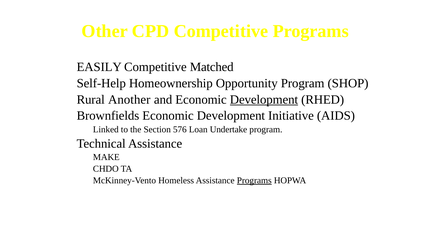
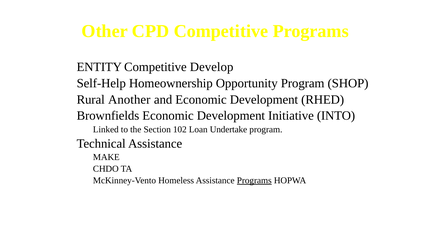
EASILY: EASILY -> ENTITY
Matched: Matched -> Develop
Development at (264, 99) underline: present -> none
AIDS: AIDS -> INTO
576: 576 -> 102
